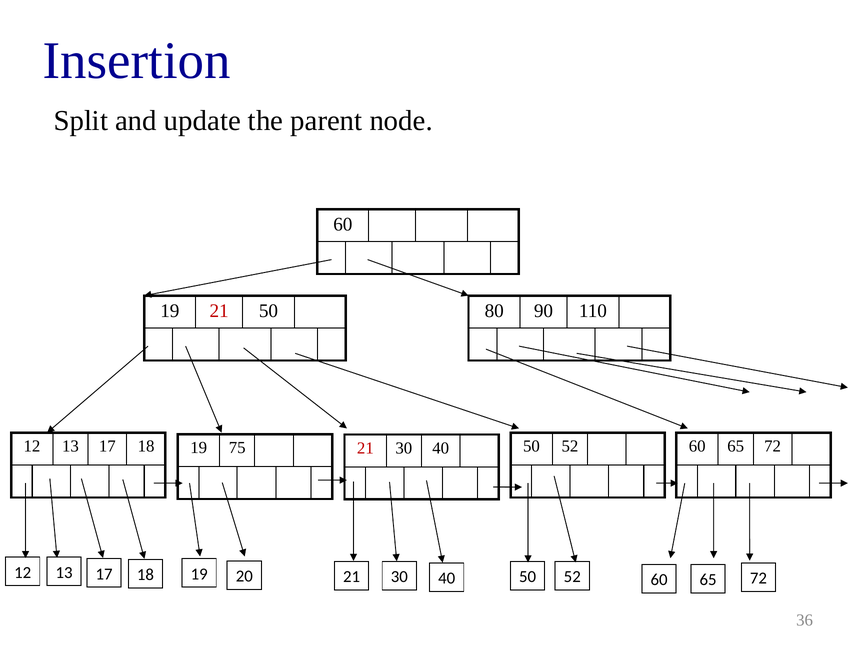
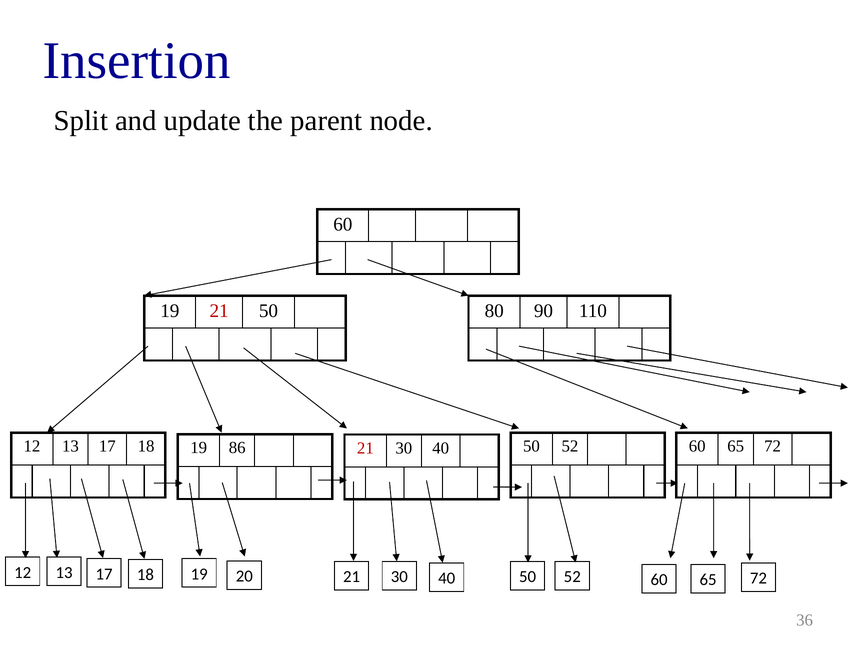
75: 75 -> 86
